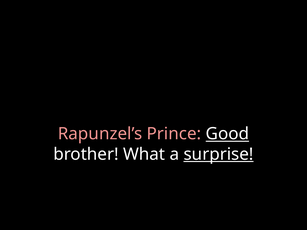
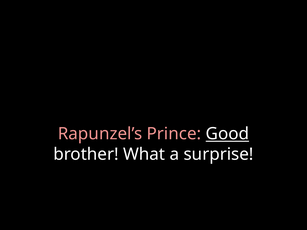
surprise underline: present -> none
